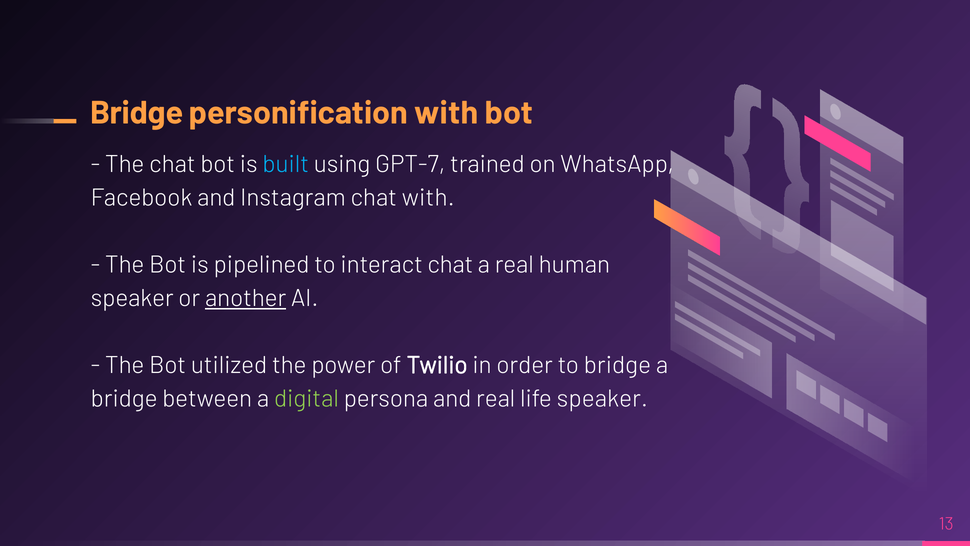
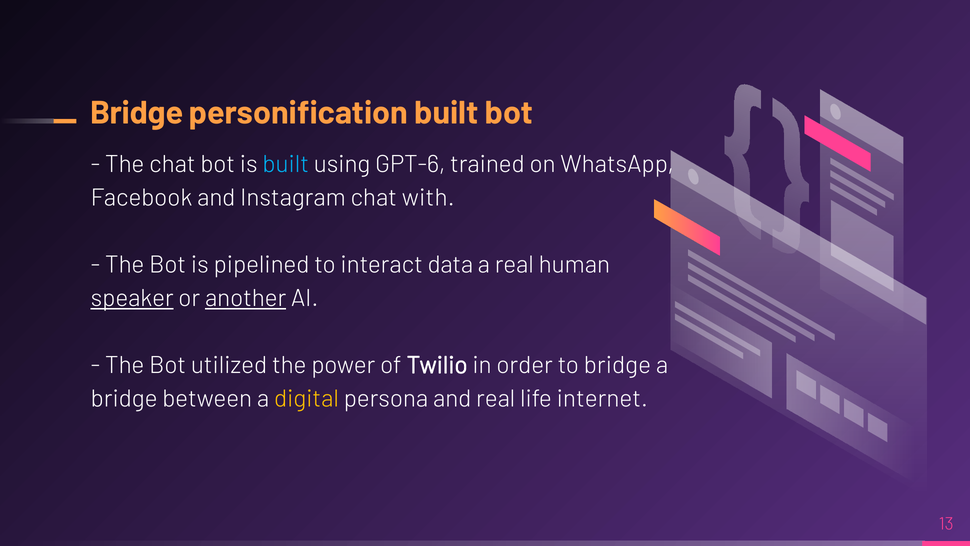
personification with: with -> built
GPT-7: GPT-7 -> GPT-6
interact chat: chat -> data
speaker at (132, 298) underline: none -> present
digital colour: light green -> yellow
life speaker: speaker -> internet
